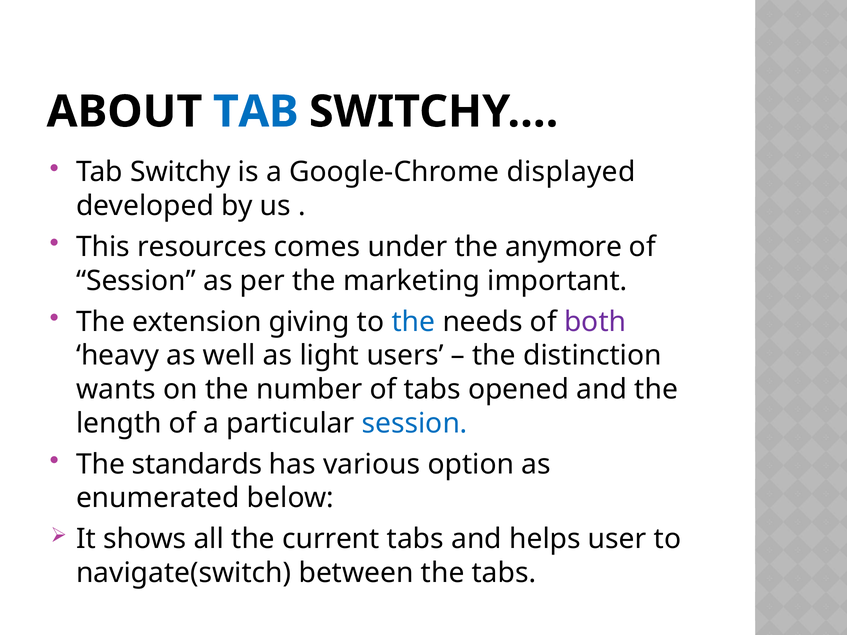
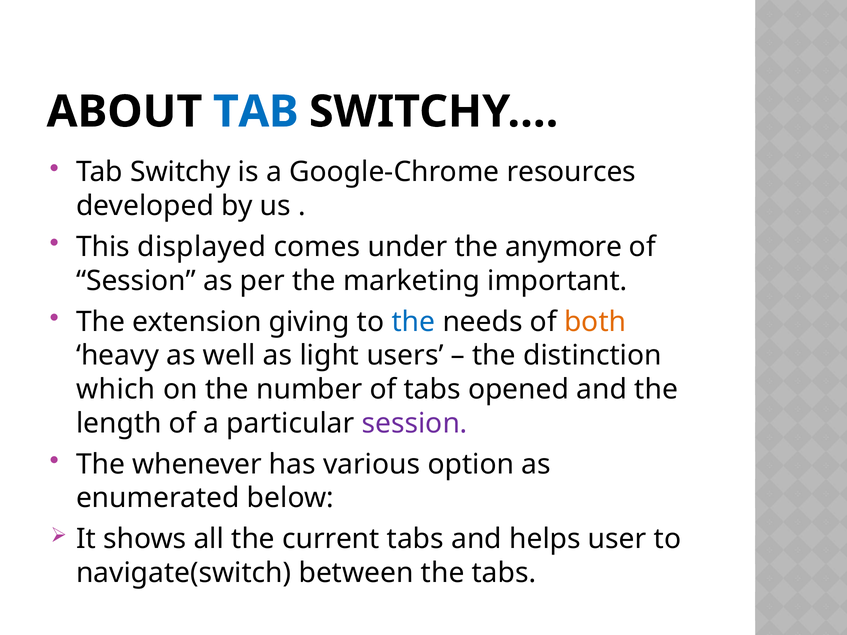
displayed: displayed -> resources
resources: resources -> displayed
both colour: purple -> orange
wants: wants -> which
session at (415, 423) colour: blue -> purple
standards: standards -> whenever
